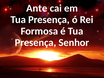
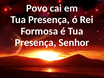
Ante: Ante -> Povo
